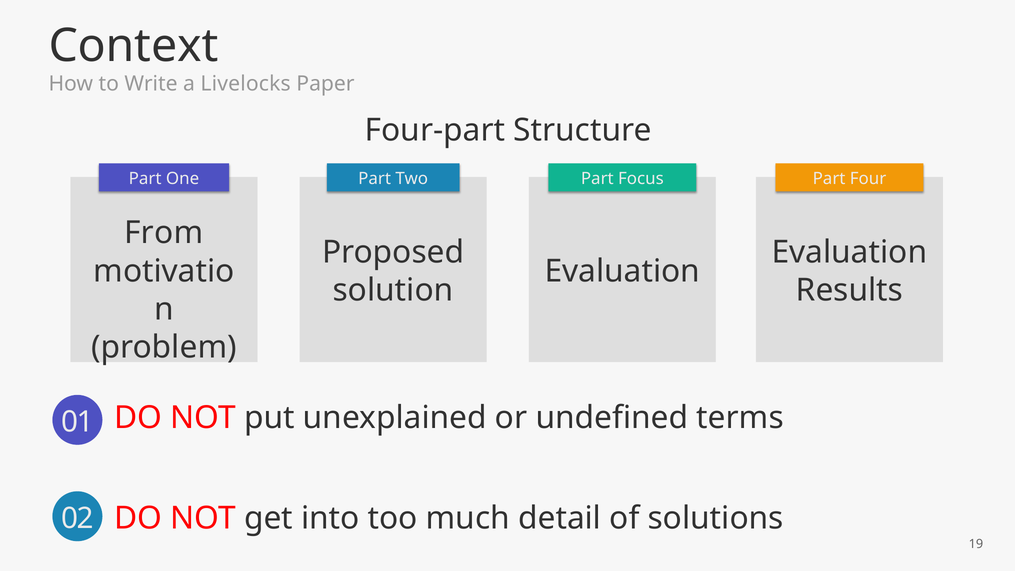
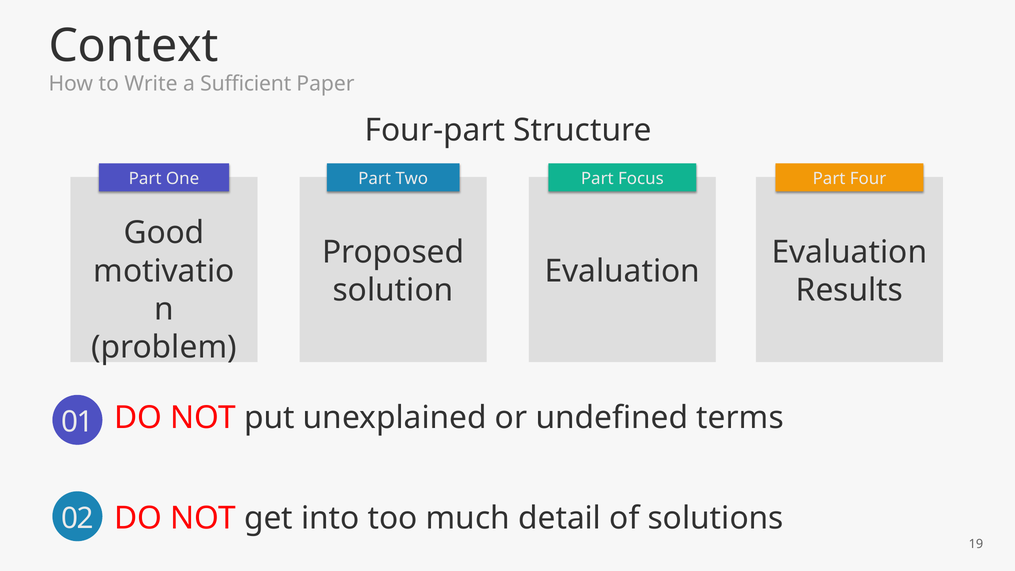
Livelocks: Livelocks -> Sufficient
From: From -> Good
